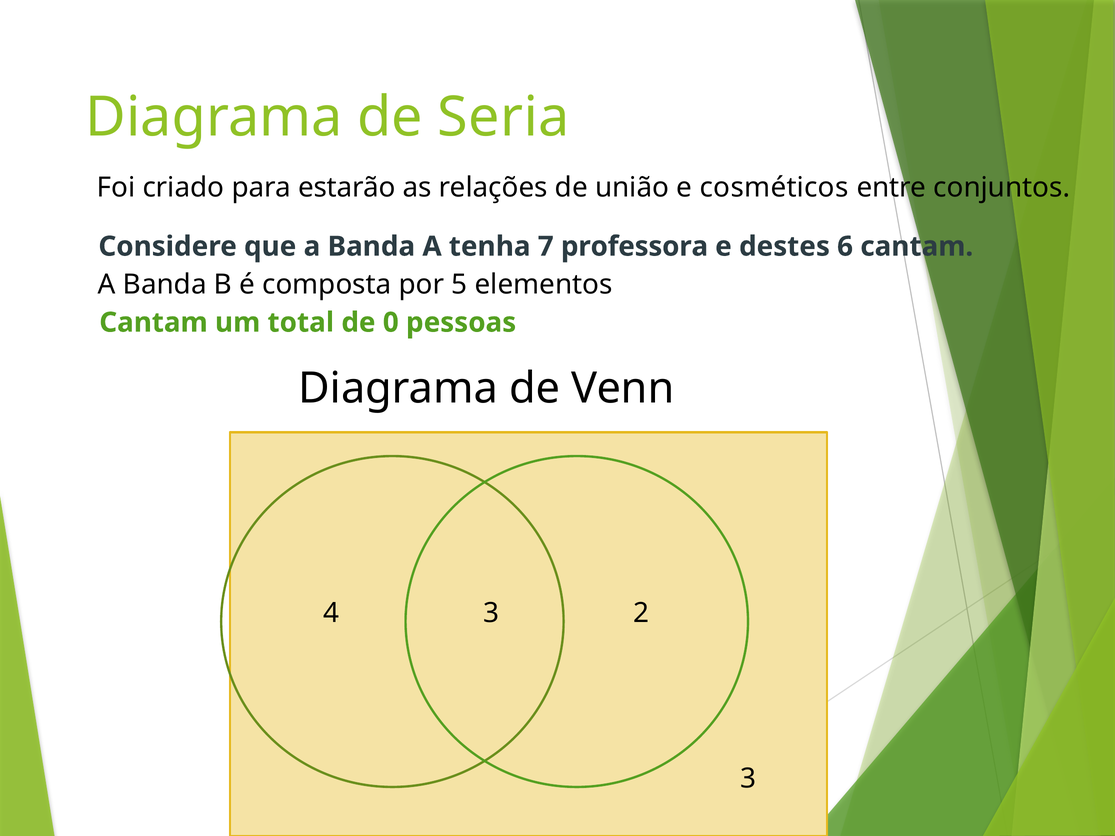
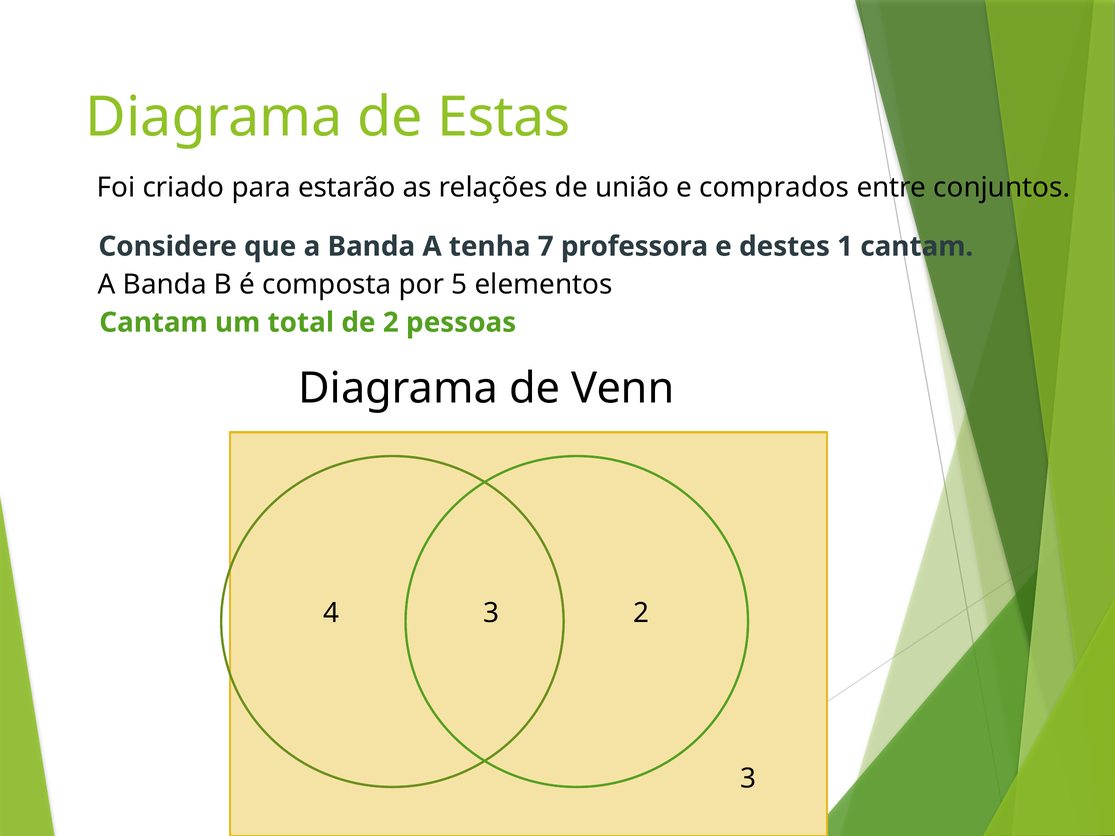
Seria: Seria -> Estas
cosméticos: cosméticos -> comprados
6: 6 -> 1
de 0: 0 -> 2
